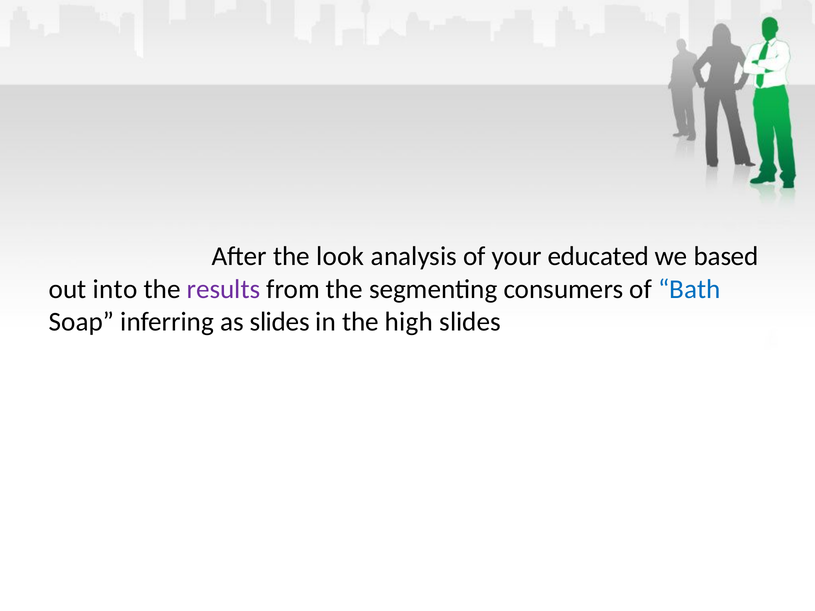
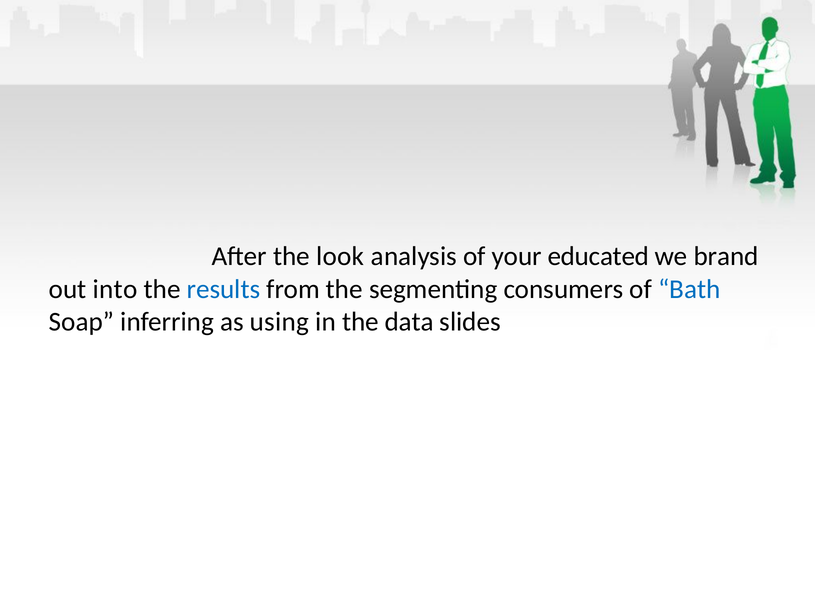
based: based -> brand
results colour: purple -> blue
as slides: slides -> using
high: high -> data
